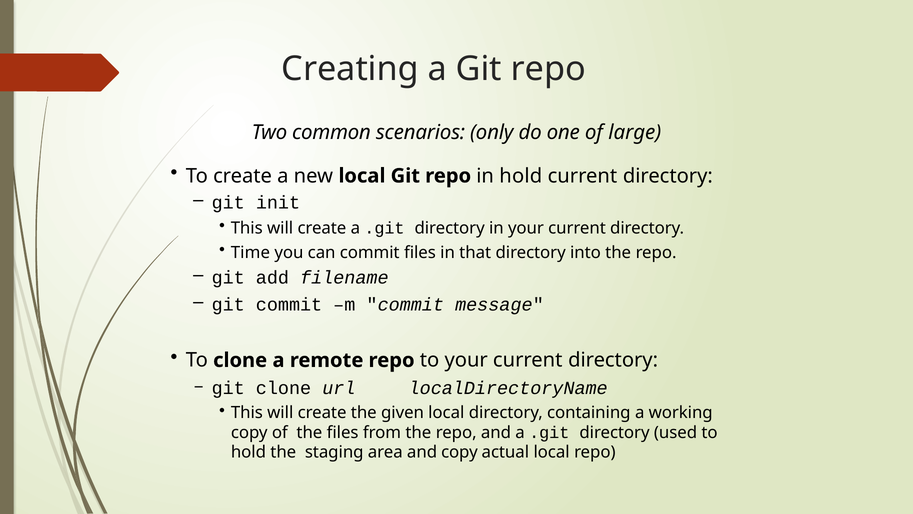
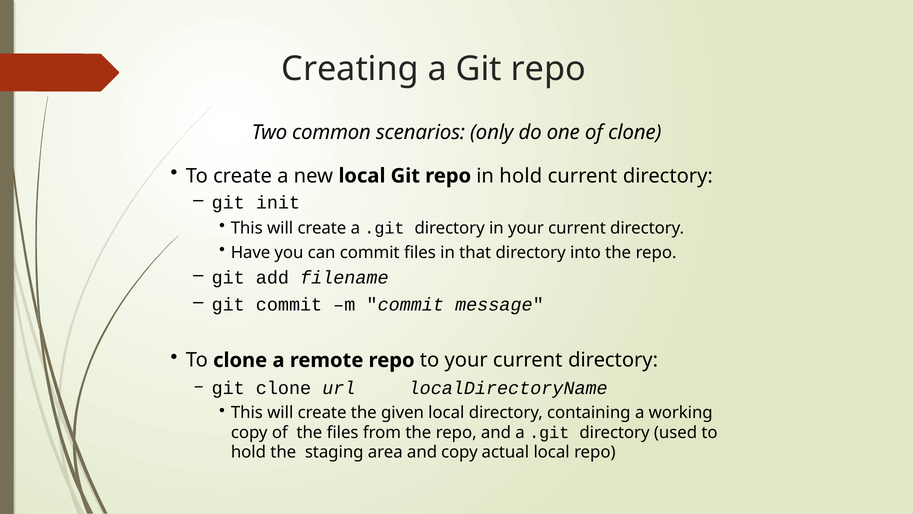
of large: large -> clone
Time: Time -> Have
